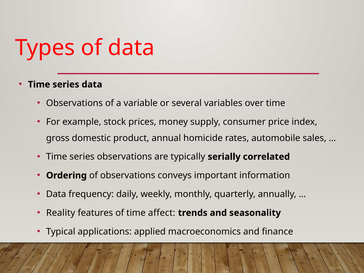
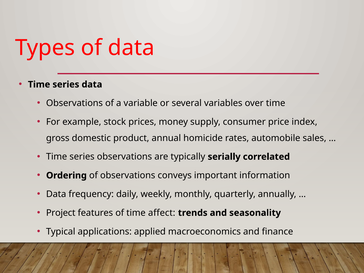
Reality: Reality -> Project
